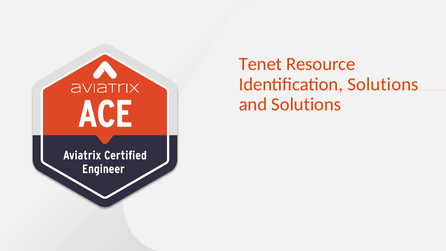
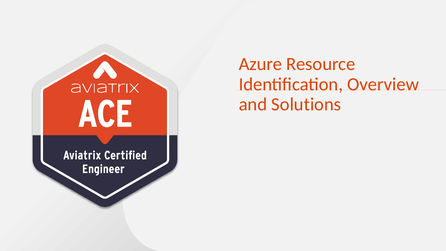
Tenet: Tenet -> Azure
Identification Solutions: Solutions -> Overview
